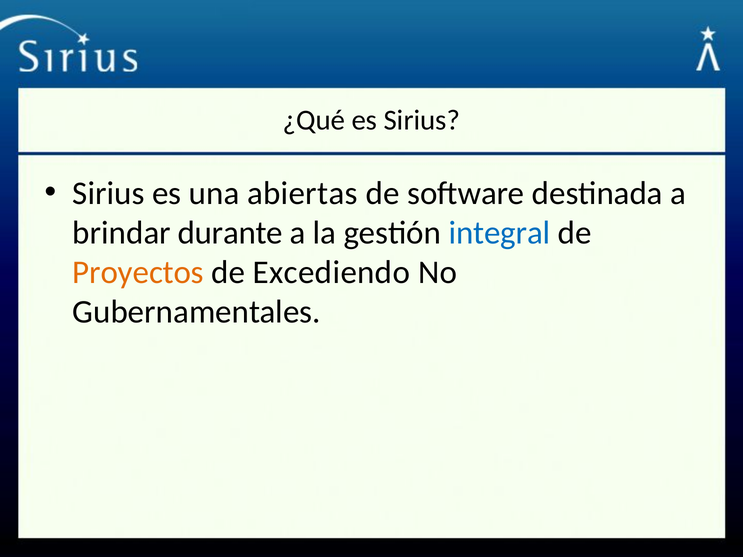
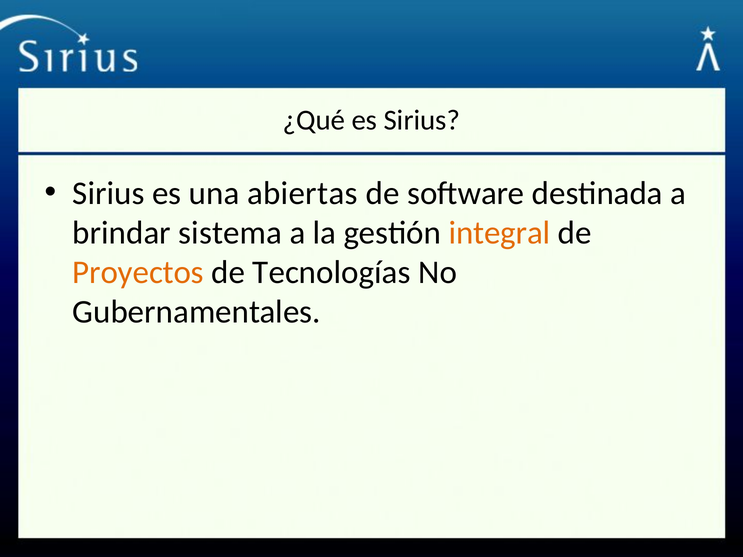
durante: durante -> sistema
integral colour: blue -> orange
Excediendo: Excediendo -> Tecnologías
